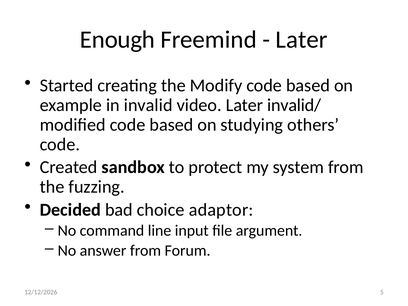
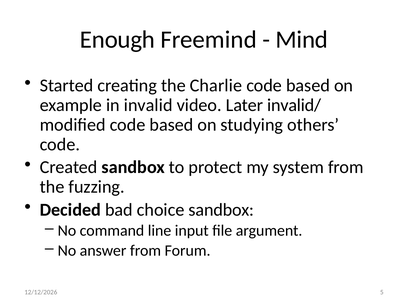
Later at (302, 39): Later -> Mind
Modify: Modify -> Charlie
choice adaptor: adaptor -> sandbox
